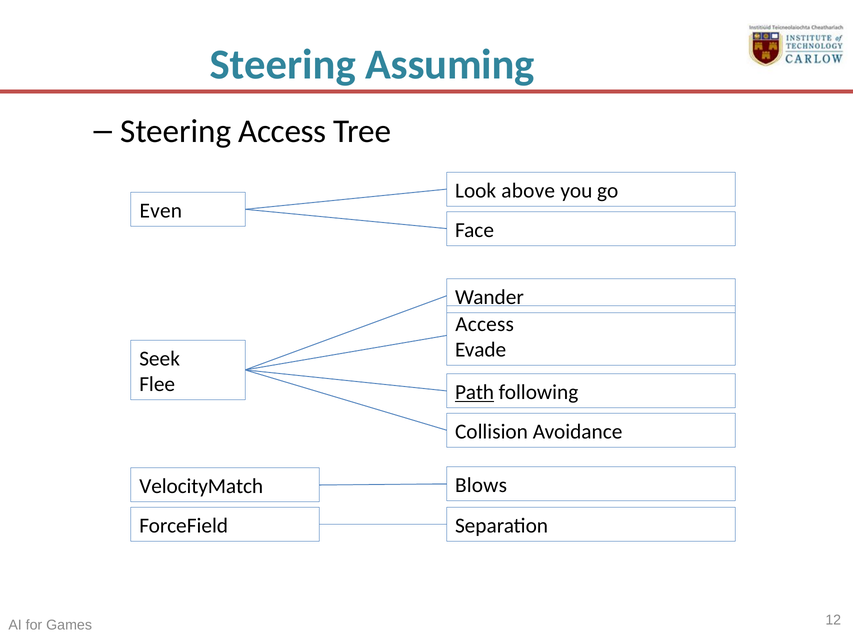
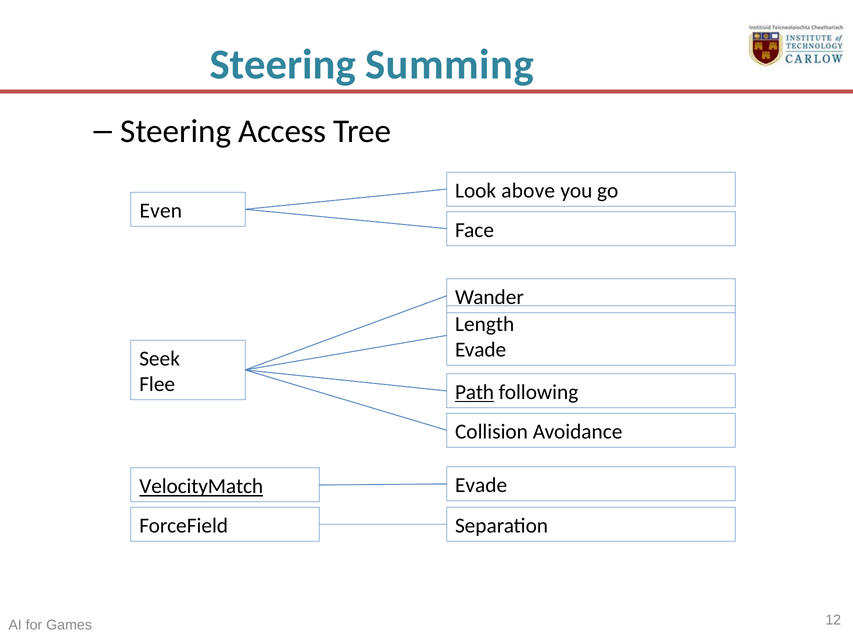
Assuming: Assuming -> Summing
Access at (485, 324): Access -> Length
Blows at (481, 485): Blows -> Evade
VelocityMatch underline: none -> present
